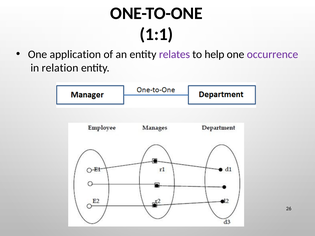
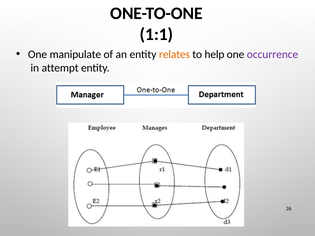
application: application -> manipulate
relates colour: purple -> orange
relation: relation -> attempt
